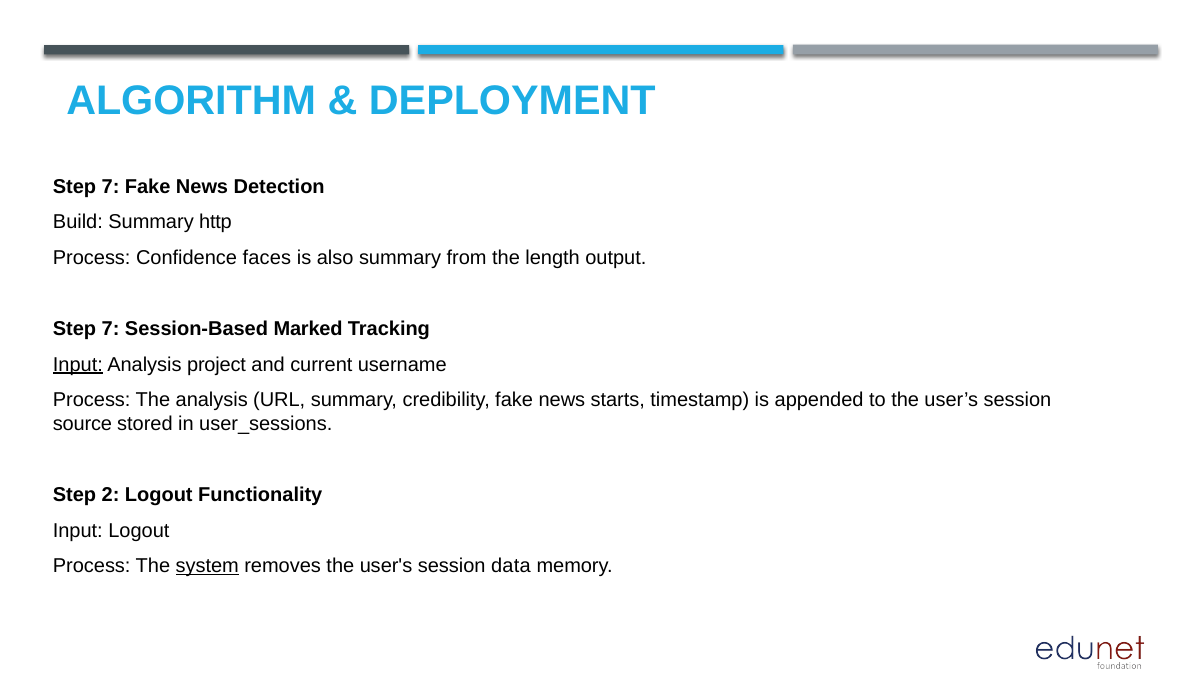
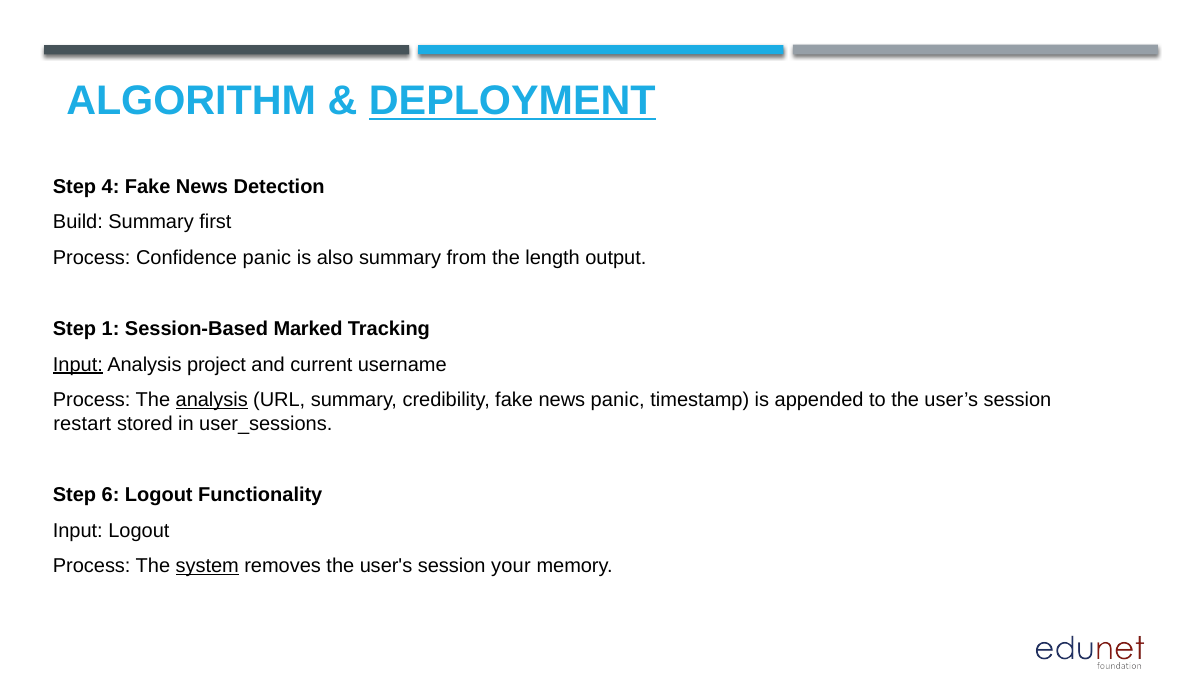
DEPLOYMENT underline: none -> present
7 at (111, 187): 7 -> 4
http: http -> first
Confidence faces: faces -> panic
7 at (111, 329): 7 -> 1
analysis at (212, 400) underline: none -> present
news starts: starts -> panic
source: source -> restart
2: 2 -> 6
data: data -> your
